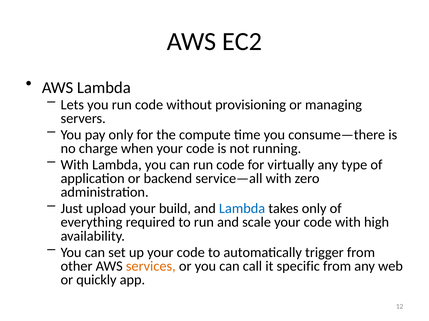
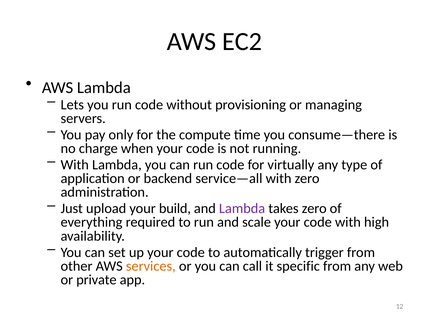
Lambda at (242, 209) colour: blue -> purple
takes only: only -> zero
quickly: quickly -> private
